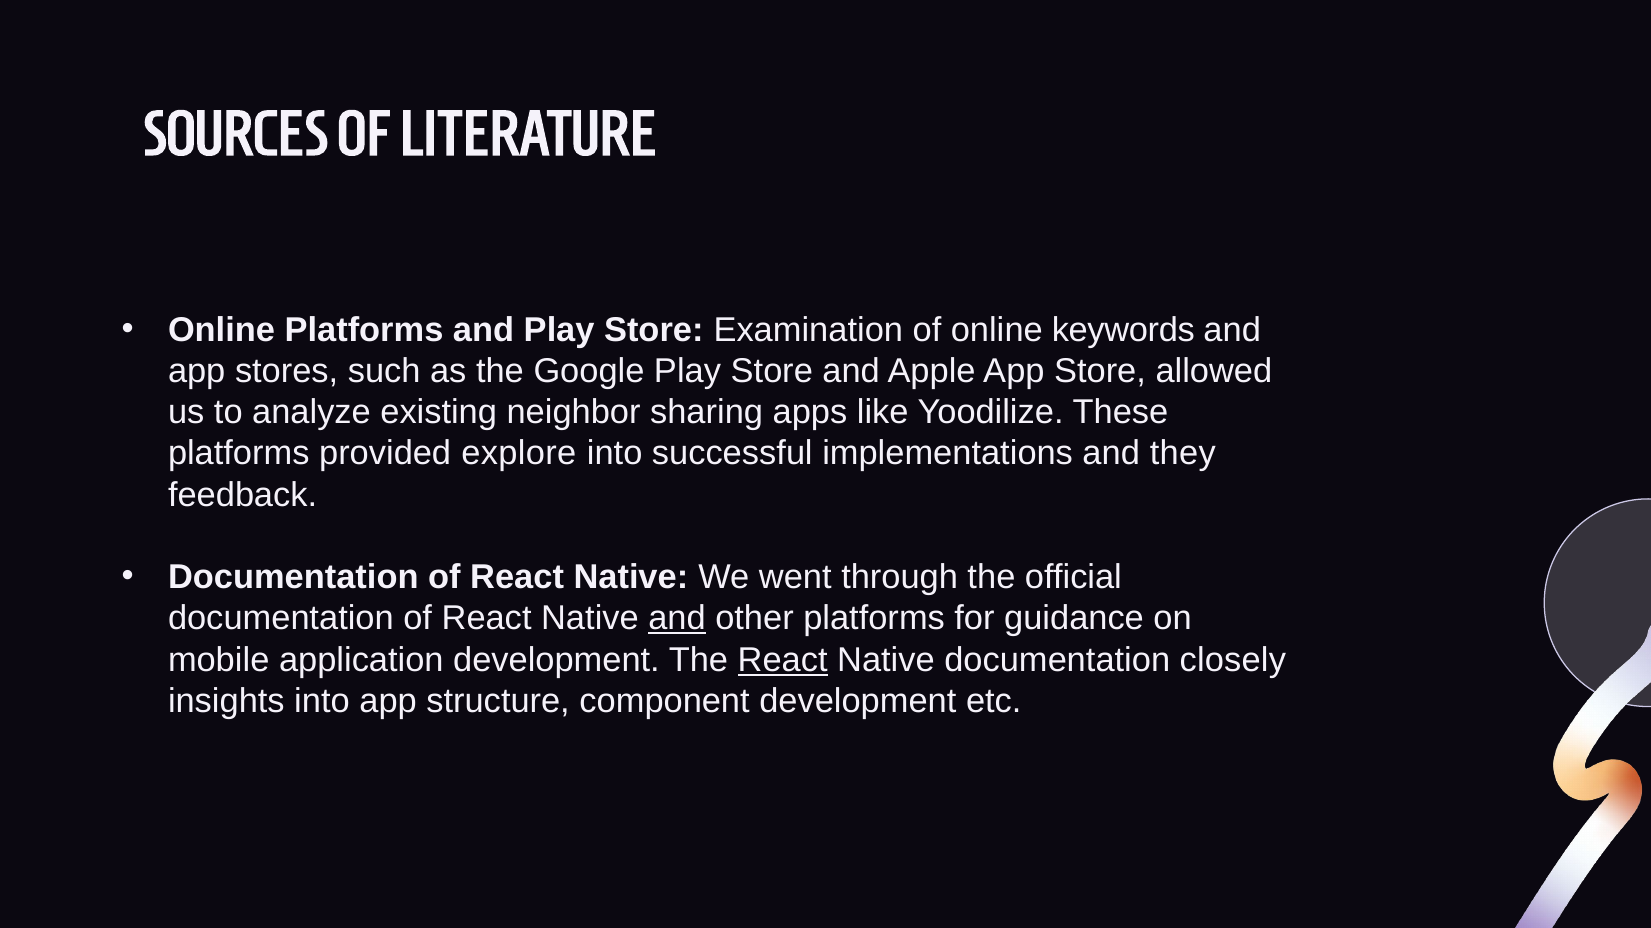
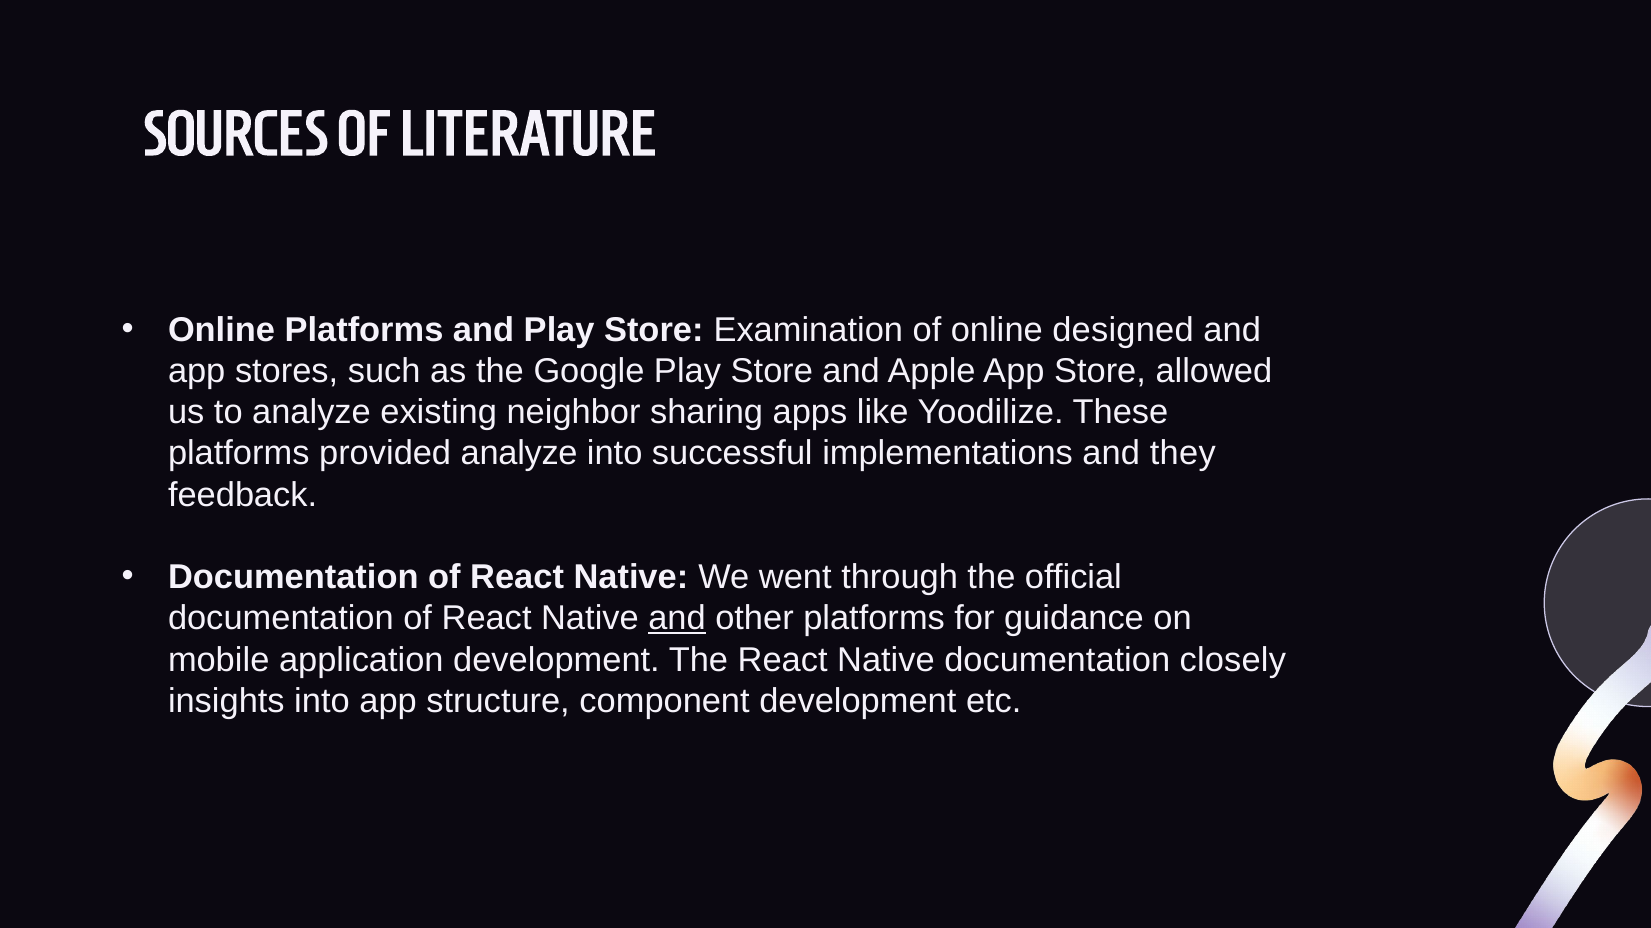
keywords: keywords -> designed
provided explore: explore -> analyze
React at (783, 660) underline: present -> none
